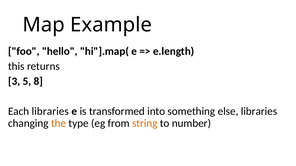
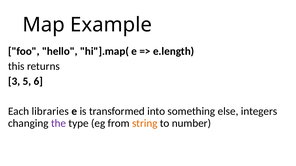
8: 8 -> 6
else libraries: libraries -> integers
the colour: orange -> purple
